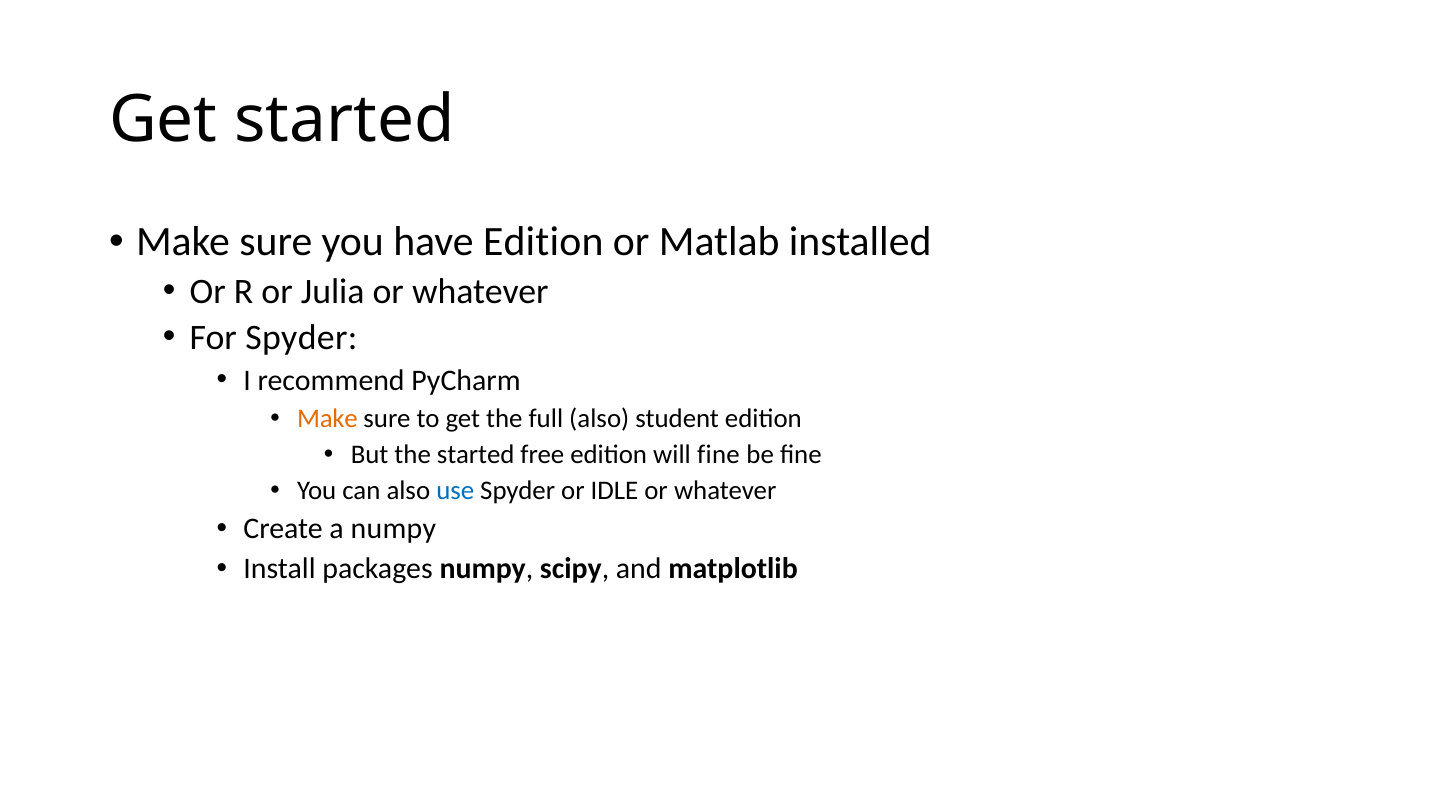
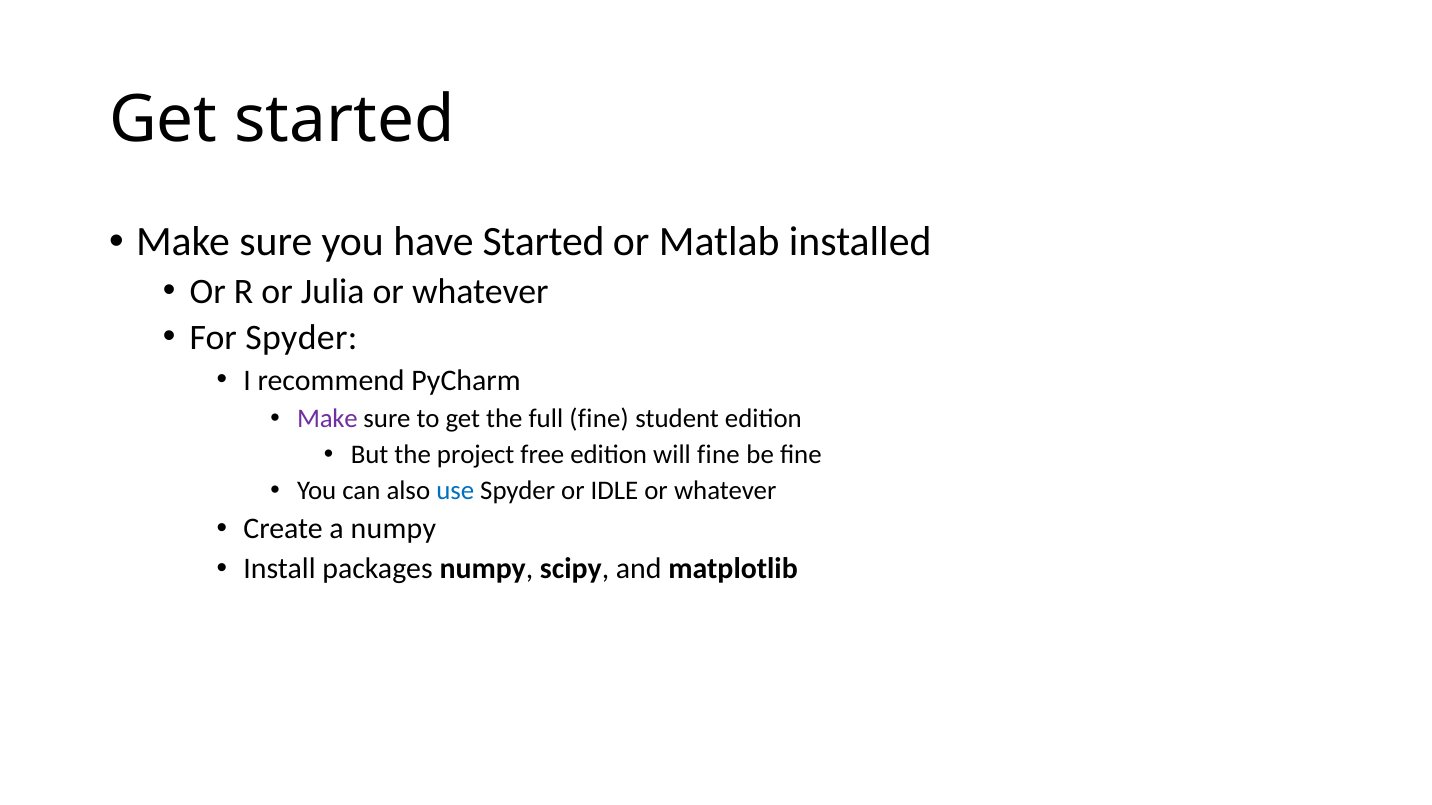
have Edition: Edition -> Started
Make at (327, 419) colour: orange -> purple
full also: also -> fine
the started: started -> project
